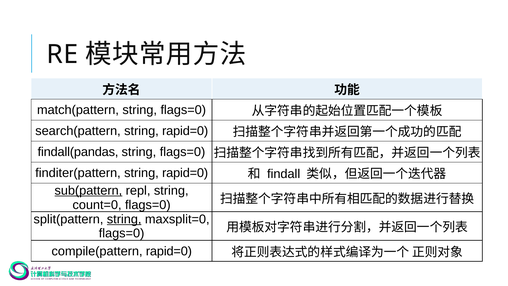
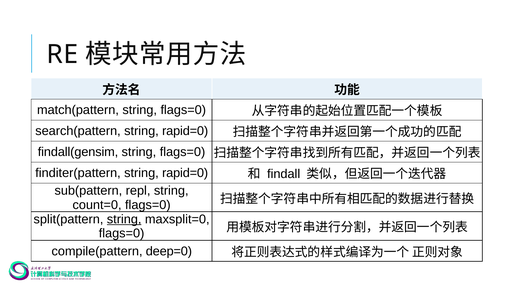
findall(pandas: findall(pandas -> findall(gensim
sub(pattern underline: present -> none
compile(pattern rapid=0: rapid=0 -> deep=0
